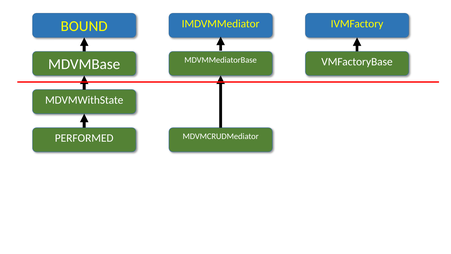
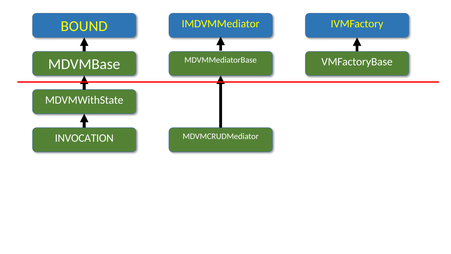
PERFORMED: PERFORMED -> INVOCATION
